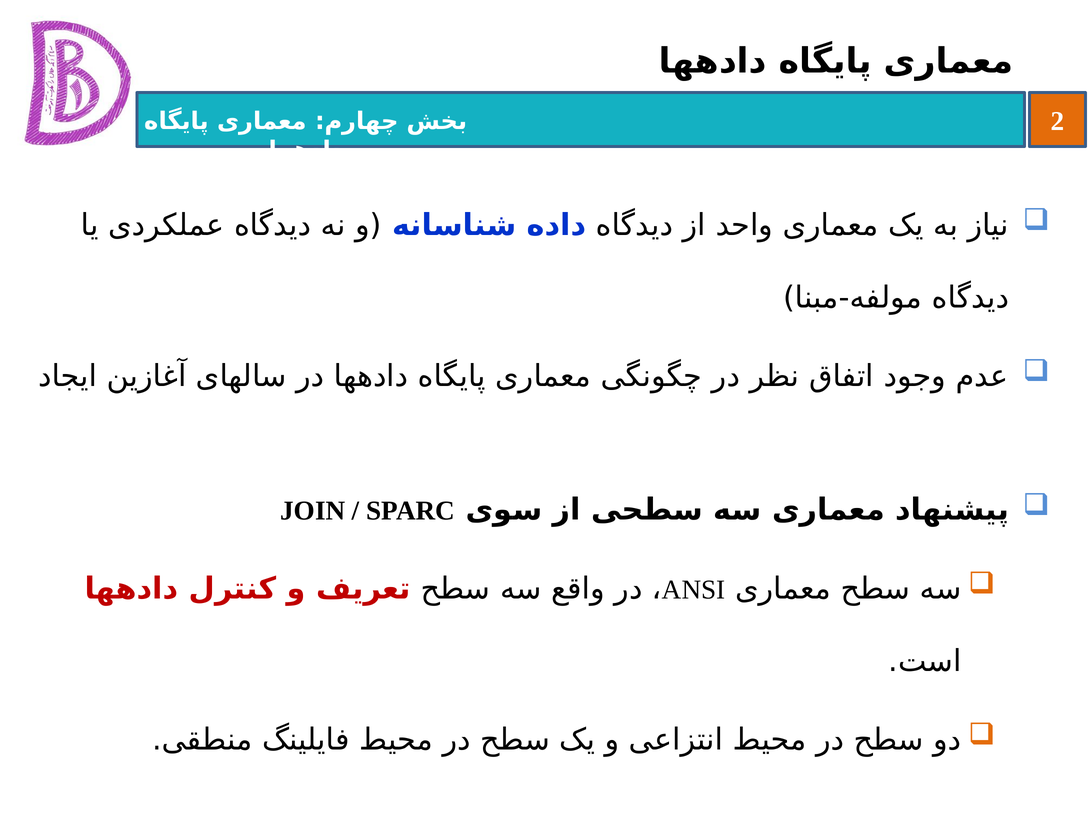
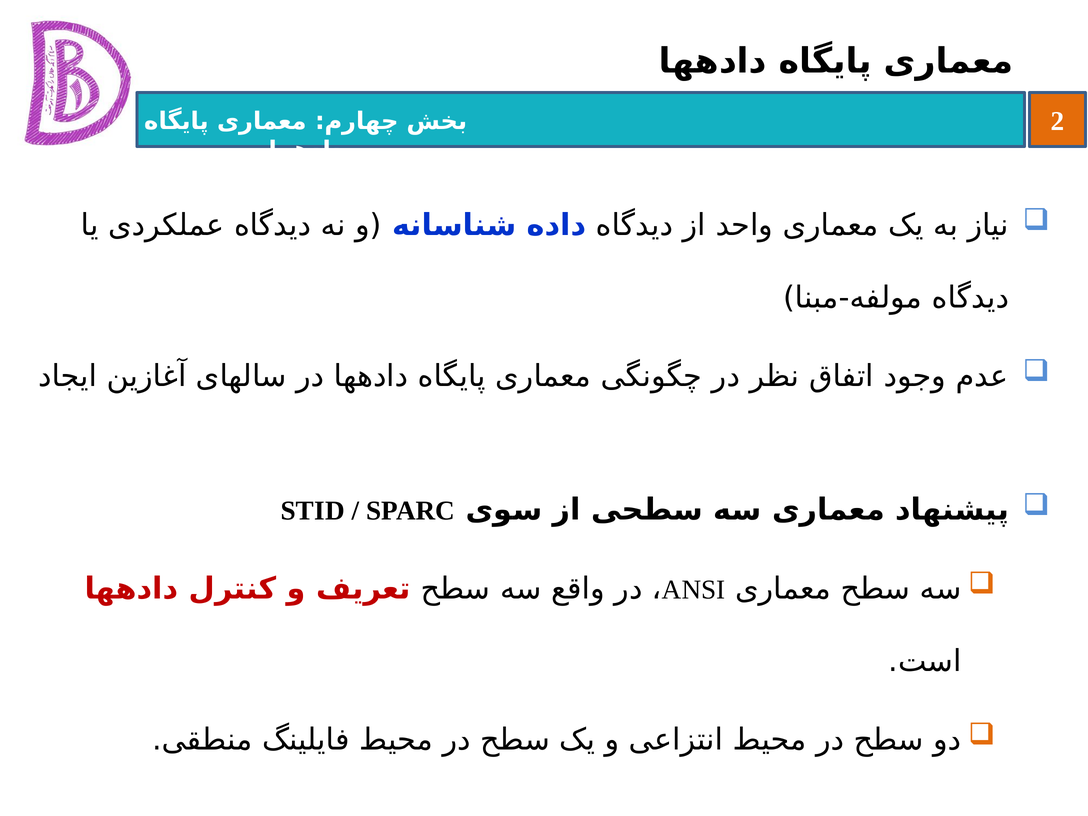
JOIN: JOIN -> STID
